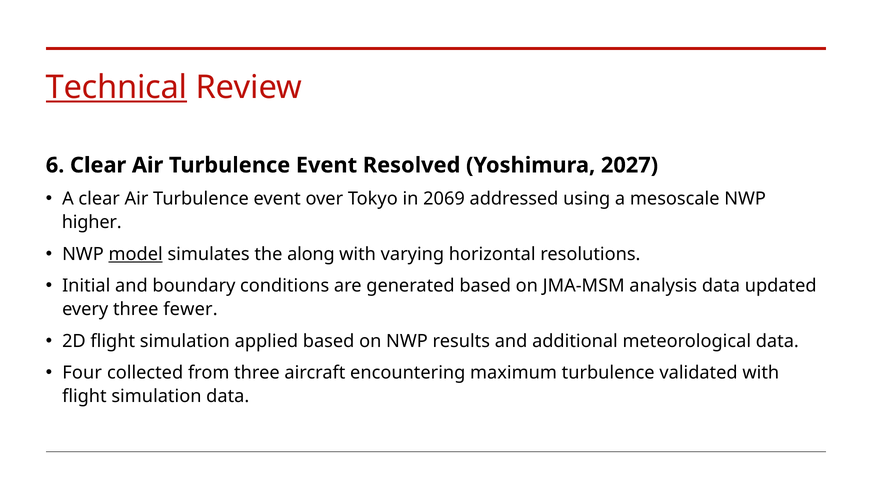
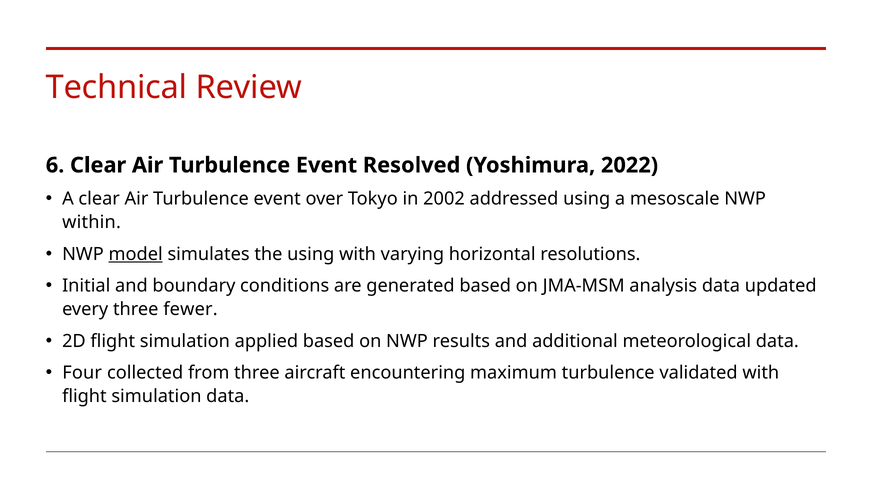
Technical underline: present -> none
2027: 2027 -> 2022
2069: 2069 -> 2002
higher: higher -> within
the along: along -> using
